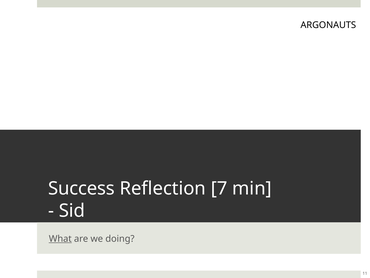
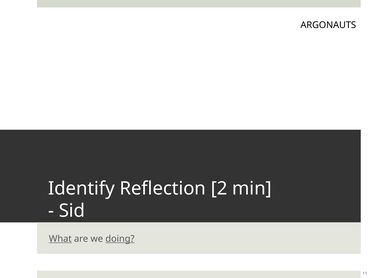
Success: Success -> Identify
7: 7 -> 2
doing underline: none -> present
